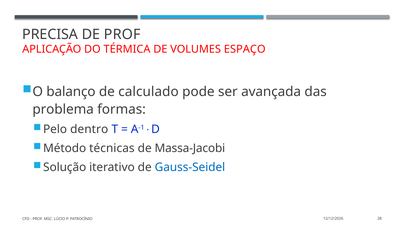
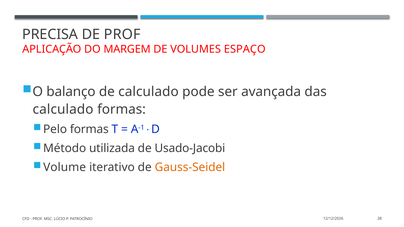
TÉRMICA: TÉRMICA -> MARGEM
problema at (63, 110): problema -> calculado
Pelo dentro: dentro -> formas
técnicas: técnicas -> utilizada
Massa-Jacobi: Massa-Jacobi -> Usado-Jacobi
Solução: Solução -> Volume
Gauss-Seidel colour: blue -> orange
